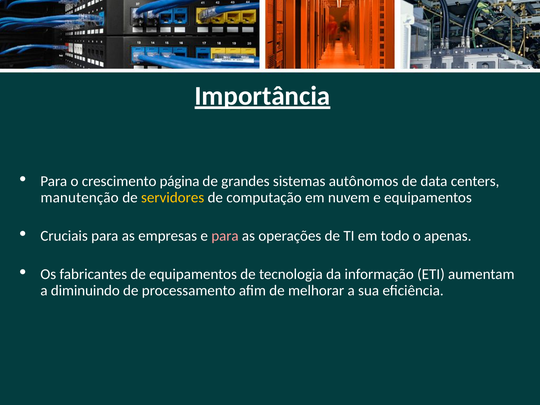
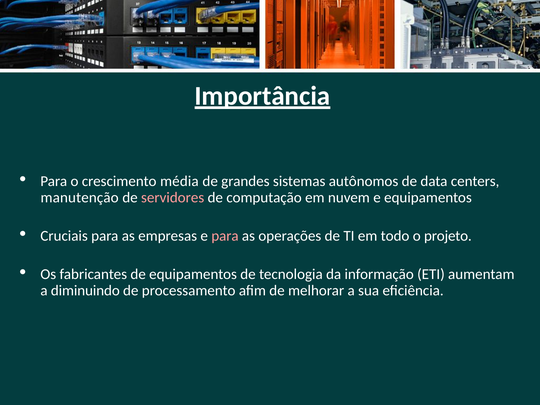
página: página -> média
servidores colour: yellow -> pink
apenas: apenas -> projeto
